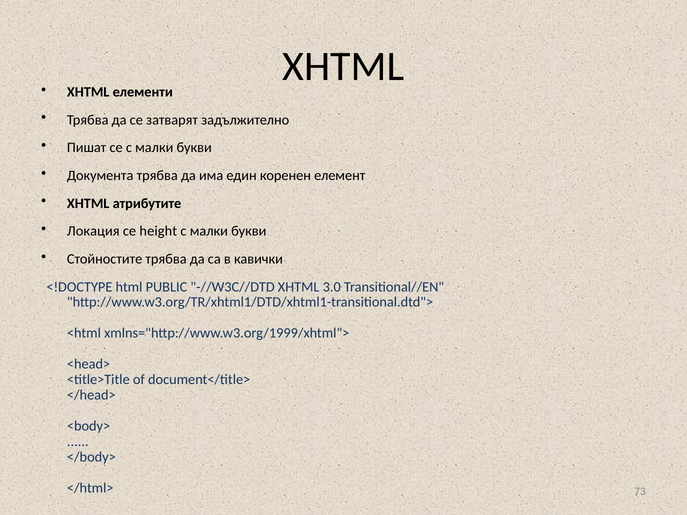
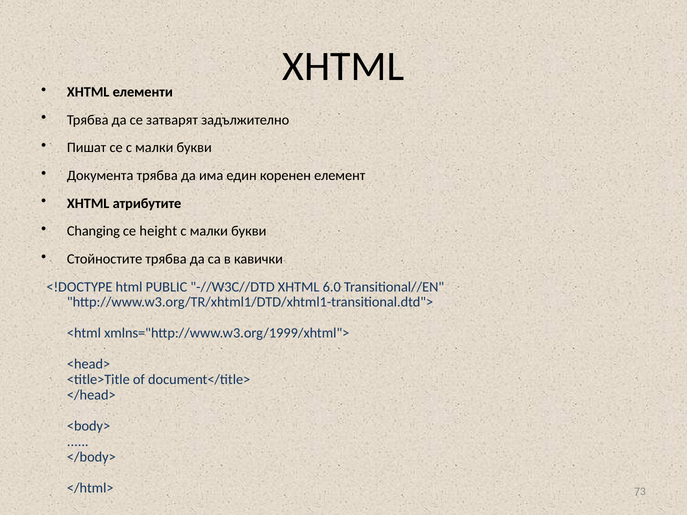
Локация: Локация -> Changing
3.0: 3.0 -> 6.0
